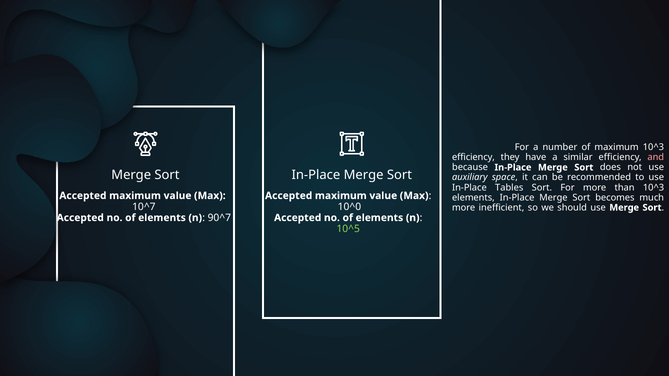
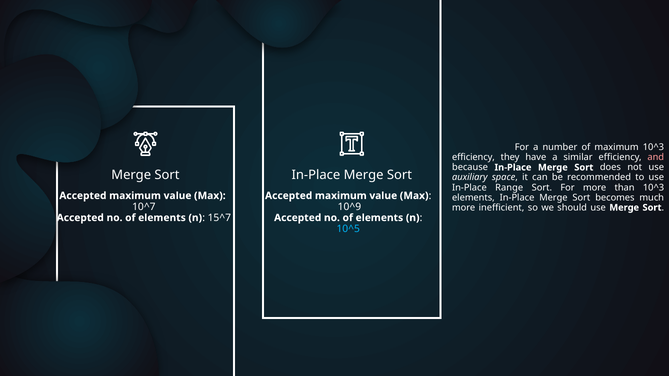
Tables: Tables -> Range
10^0: 10^0 -> 10^9
90^7: 90^7 -> 15^7
10^5 colour: light green -> light blue
